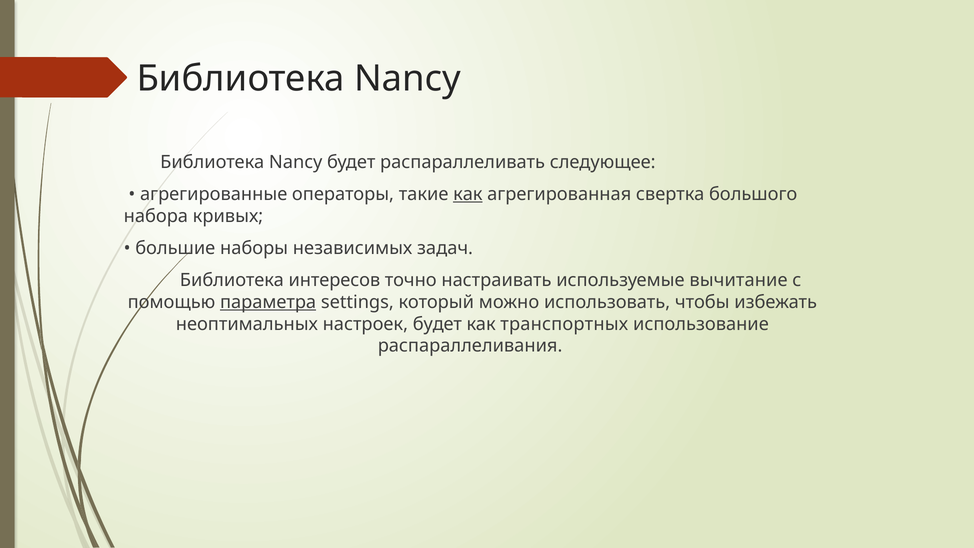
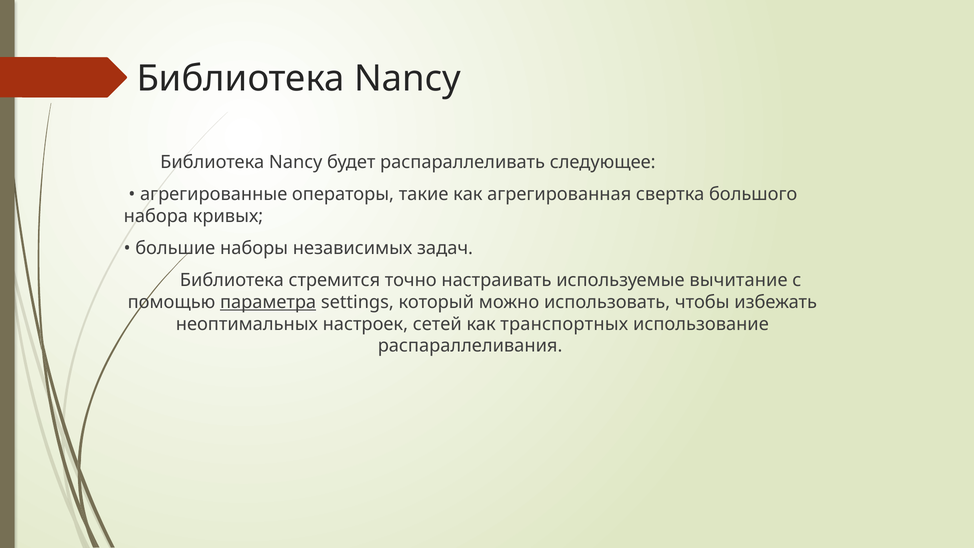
как at (468, 194) underline: present -> none
интересов: интересов -> стремится
настроек будет: будет -> сетей
